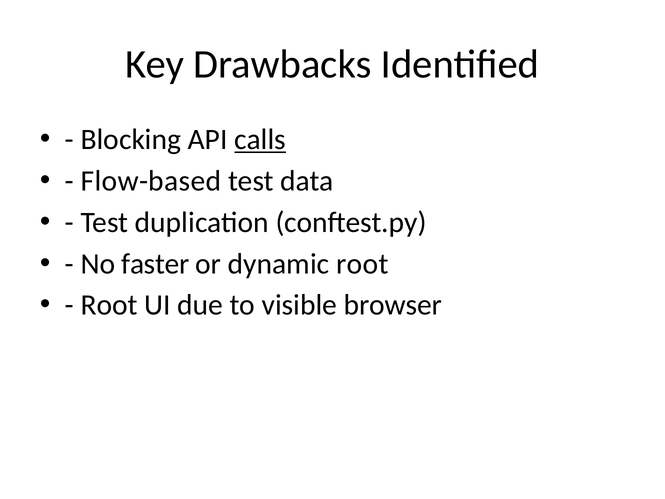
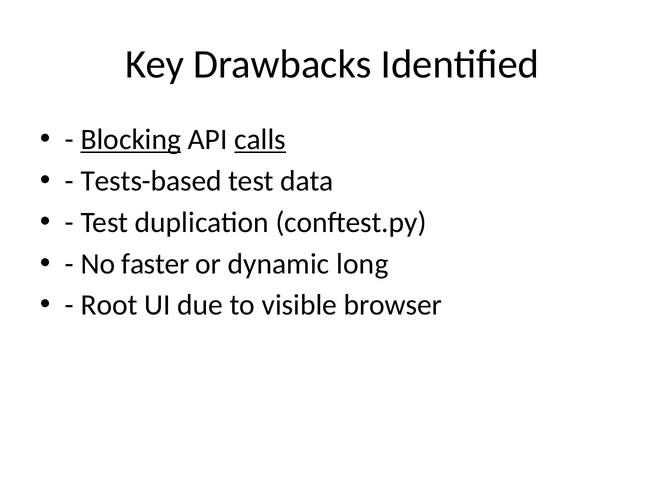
Blocking underline: none -> present
Flow-based: Flow-based -> Tests-based
dynamic root: root -> long
